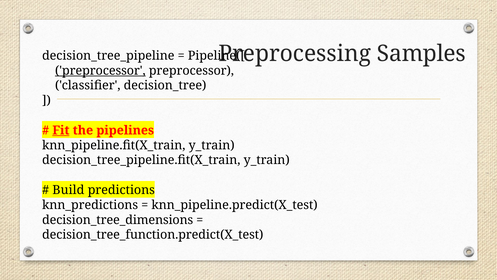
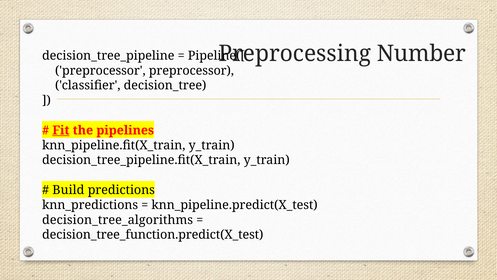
Samples: Samples -> Number
preprocessor at (100, 70) underline: present -> none
decision_tree_dimensions: decision_tree_dimensions -> decision_tree_algorithms
